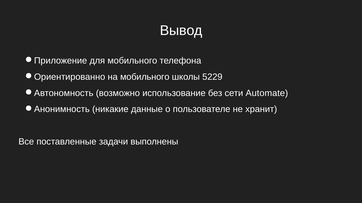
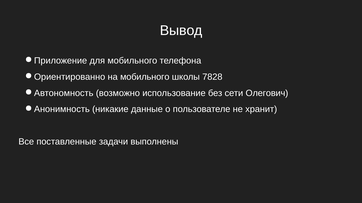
5229: 5229 -> 7828
Automate: Automate -> Олегович
